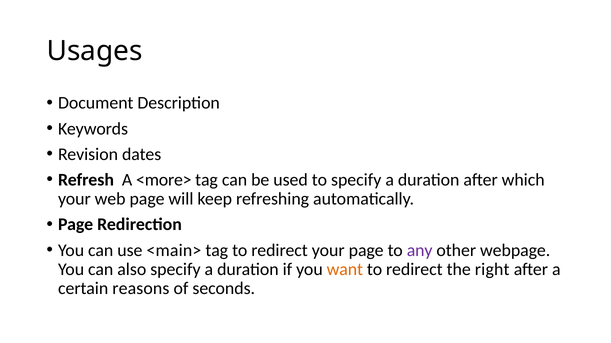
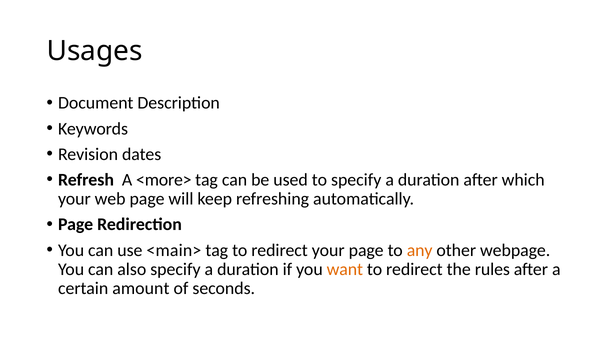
any colour: purple -> orange
right: right -> rules
reasons: reasons -> amount
